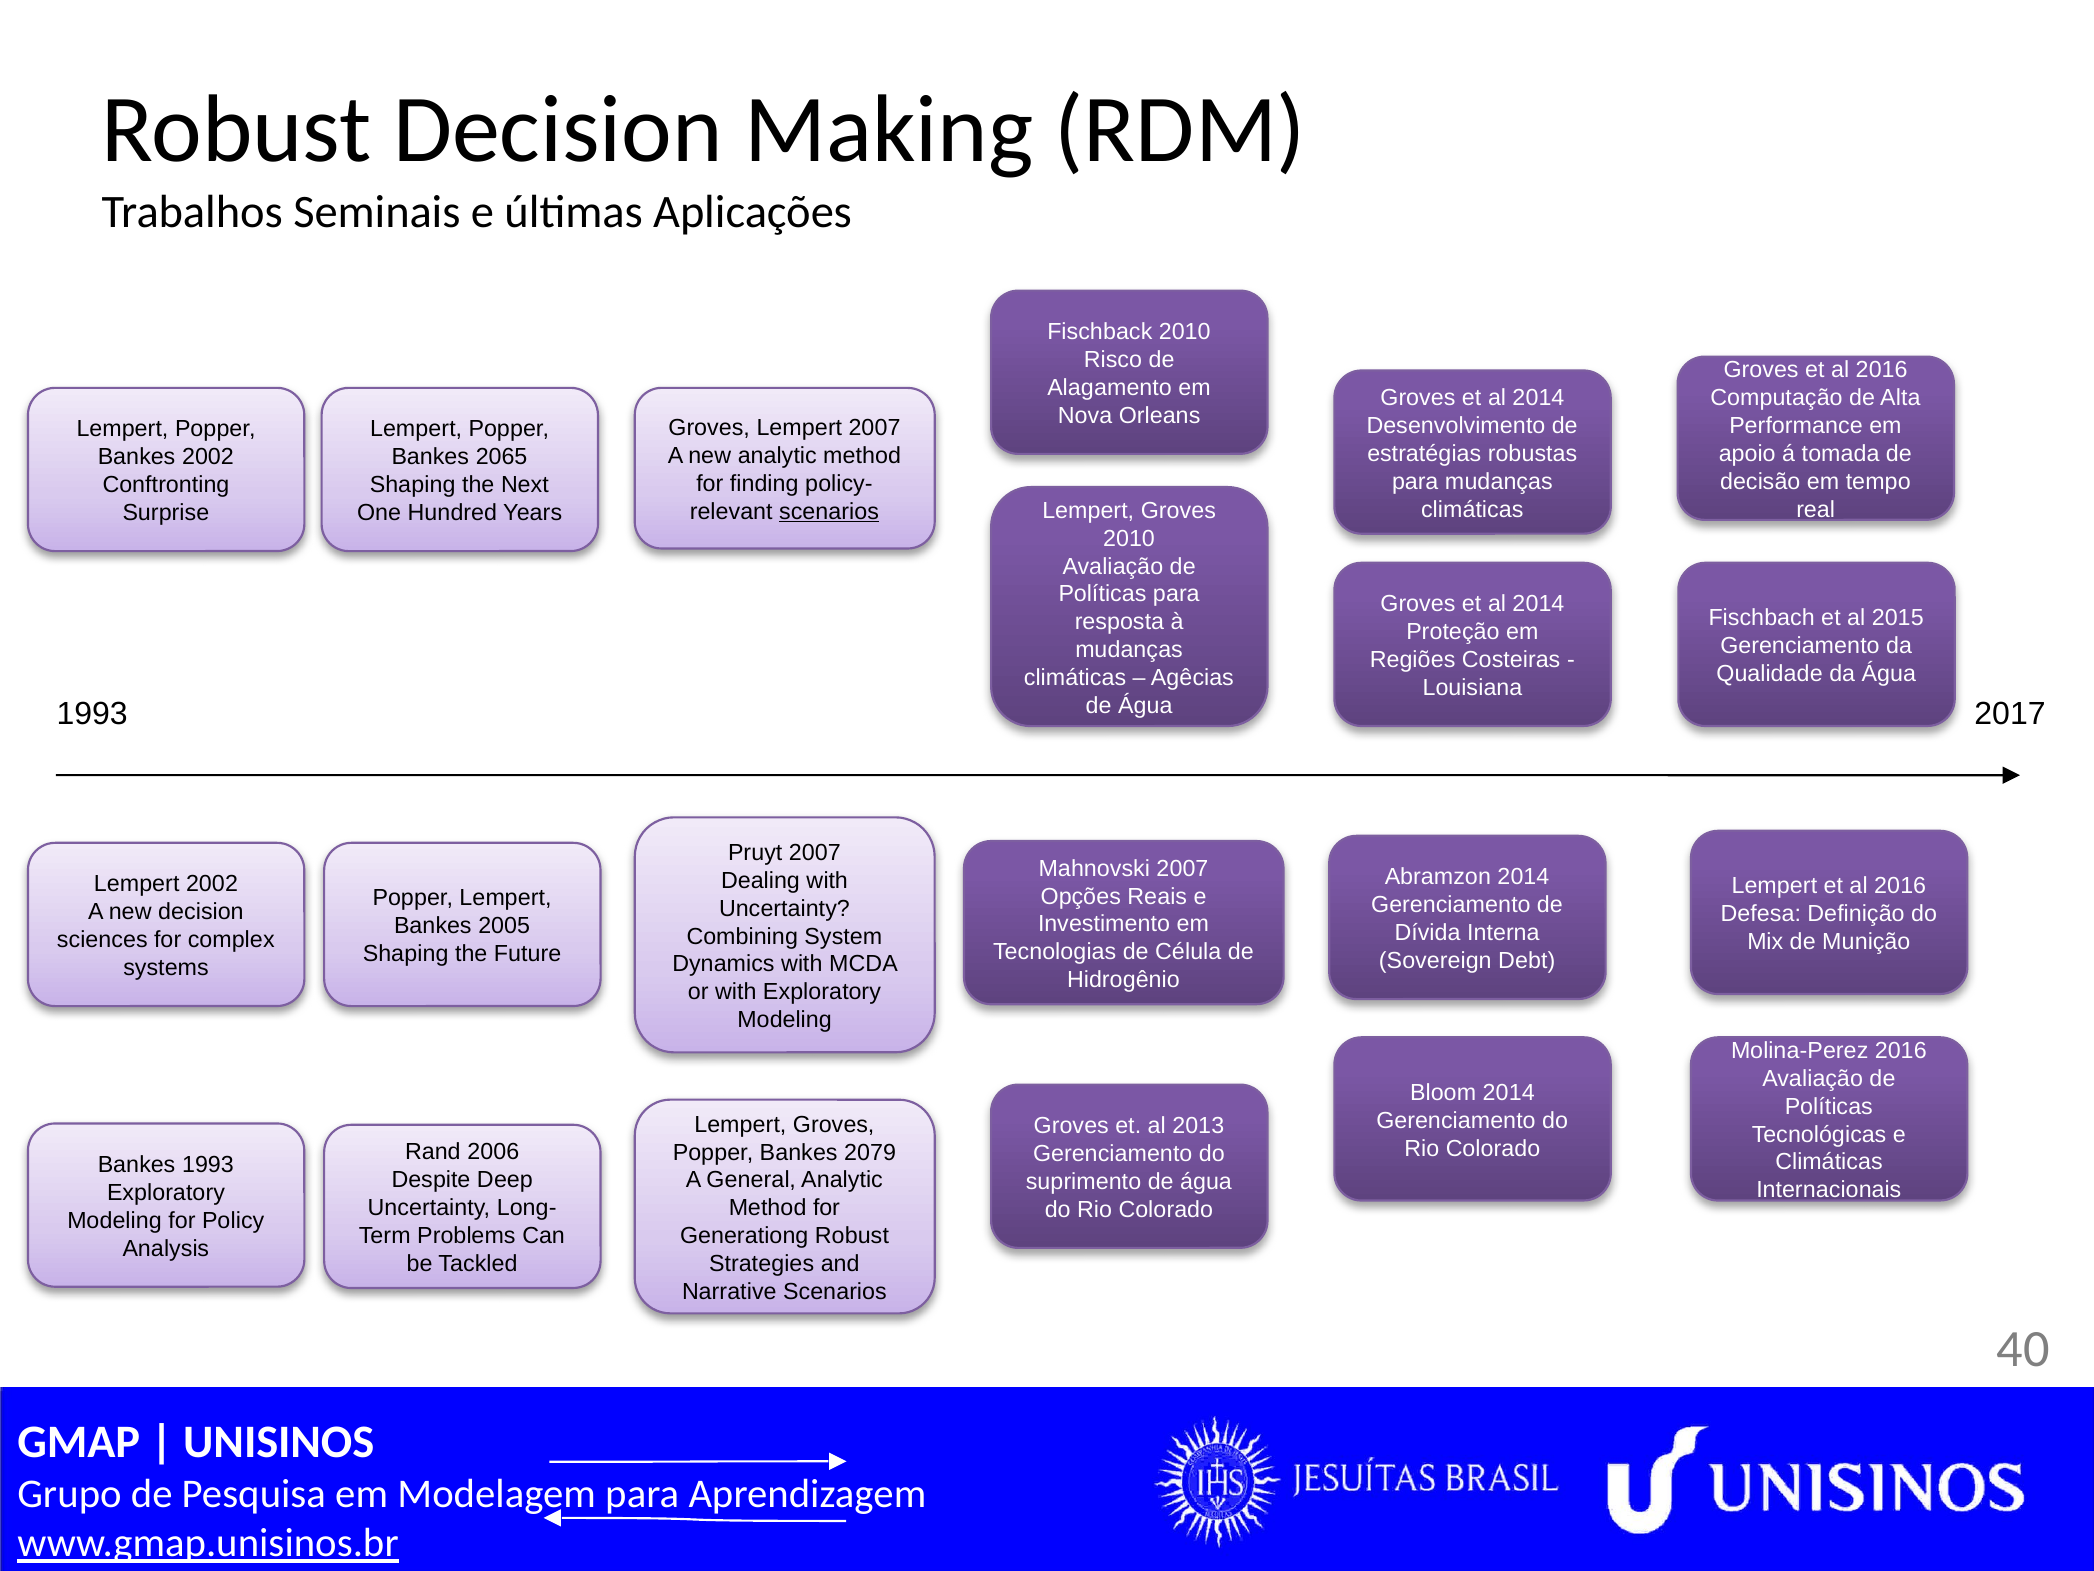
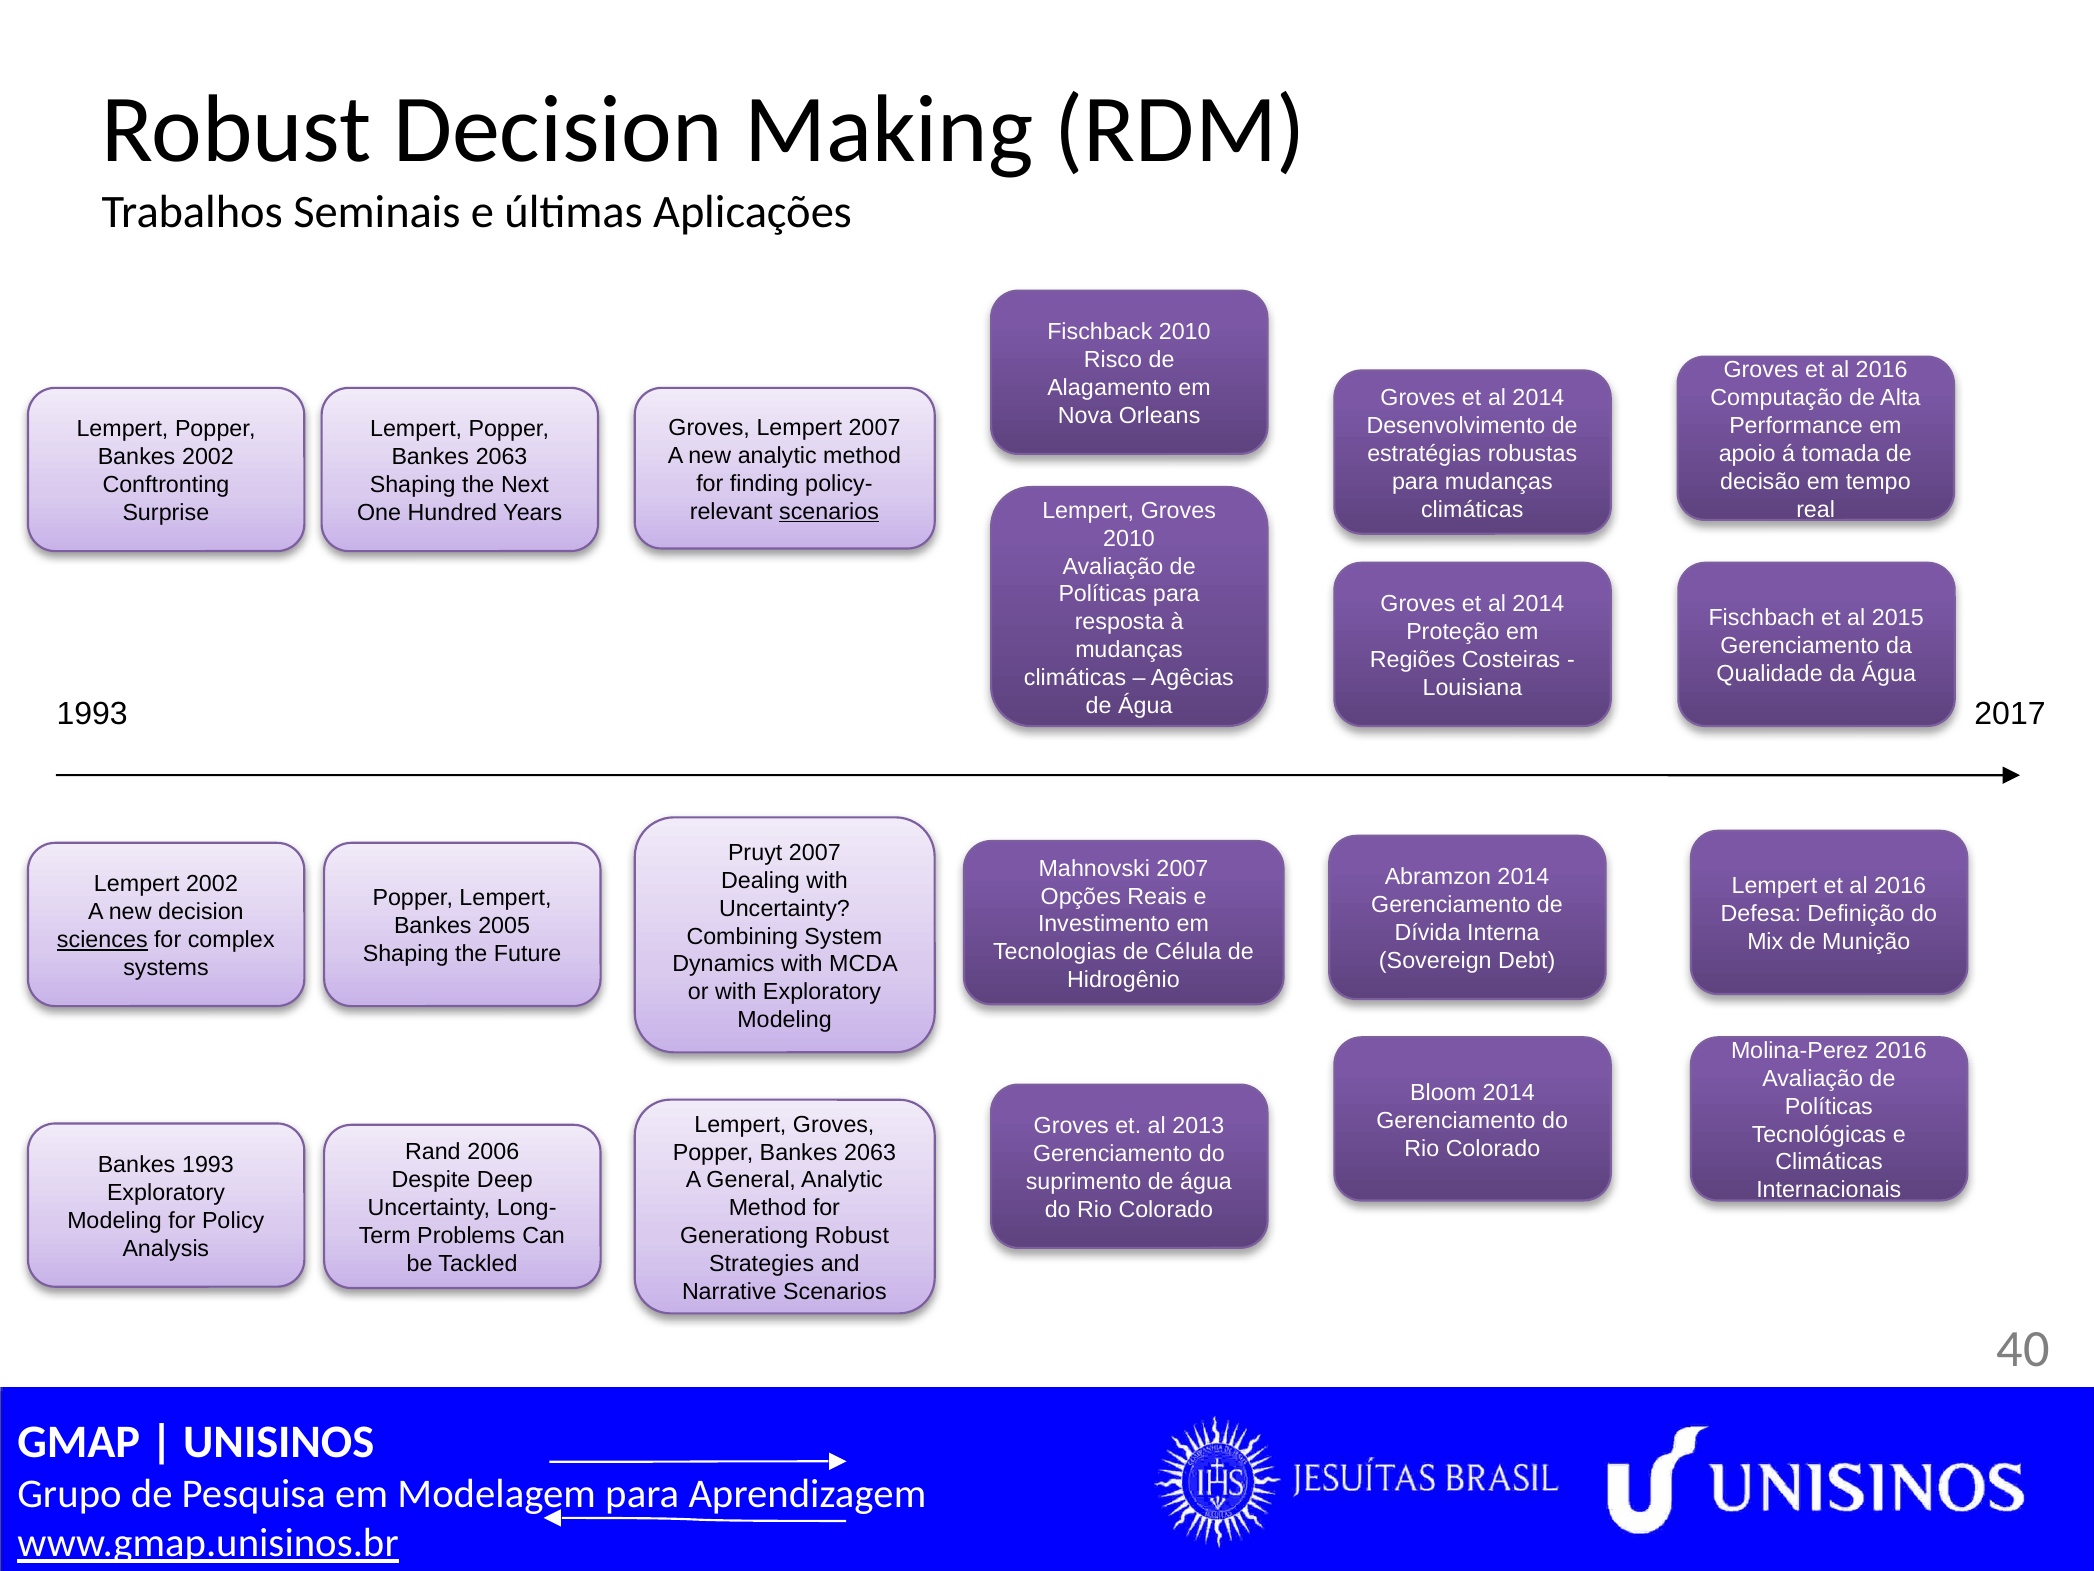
2065 at (502, 457): 2065 -> 2063
sciences underline: none -> present
2079 at (870, 1152): 2079 -> 2063
